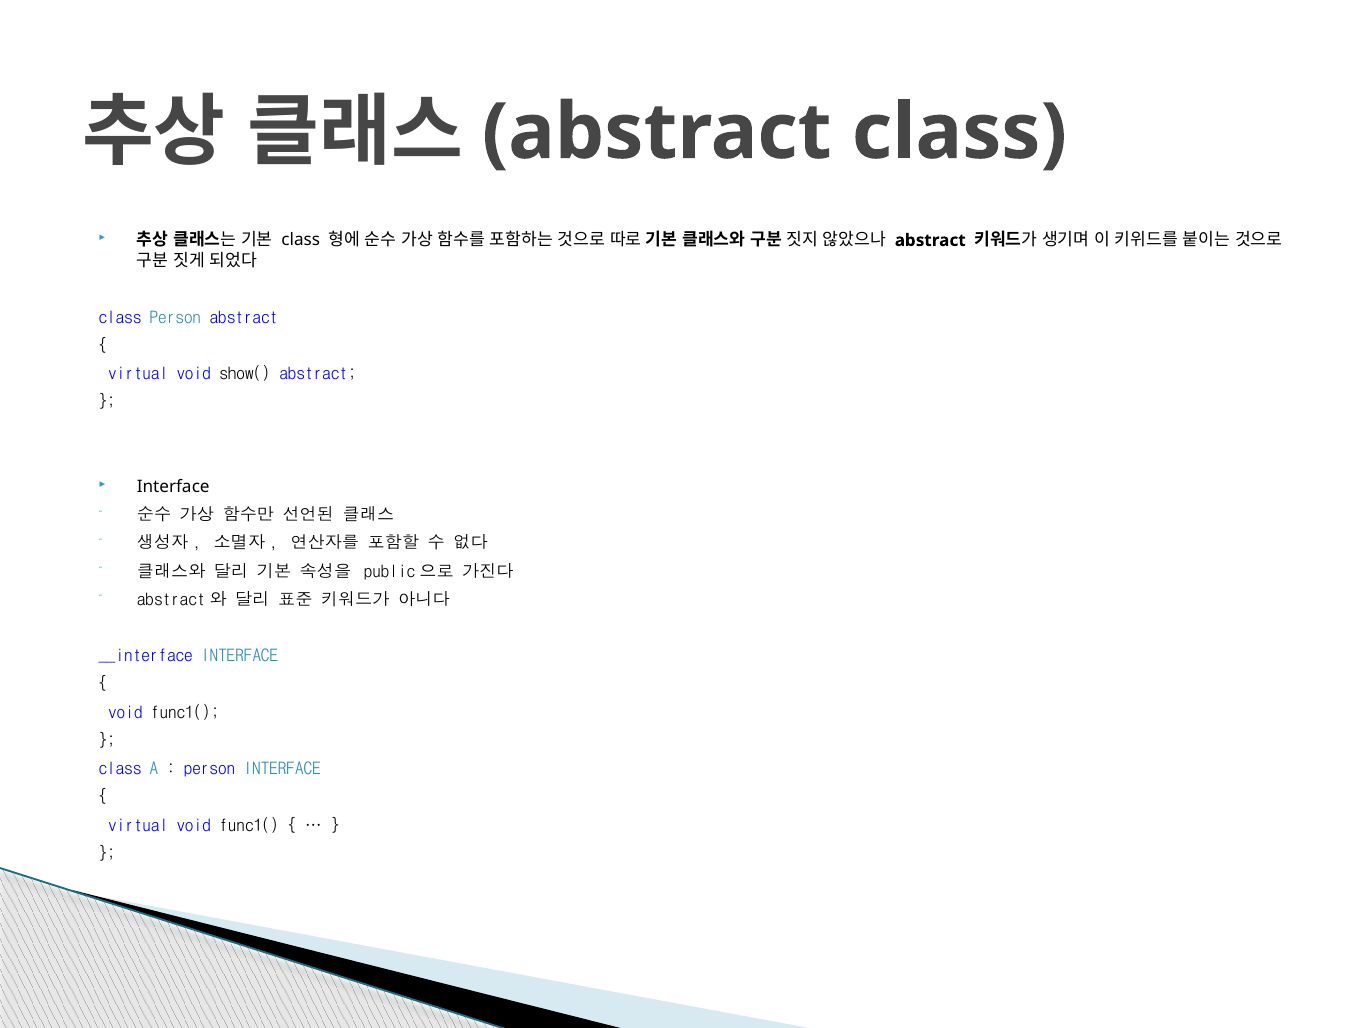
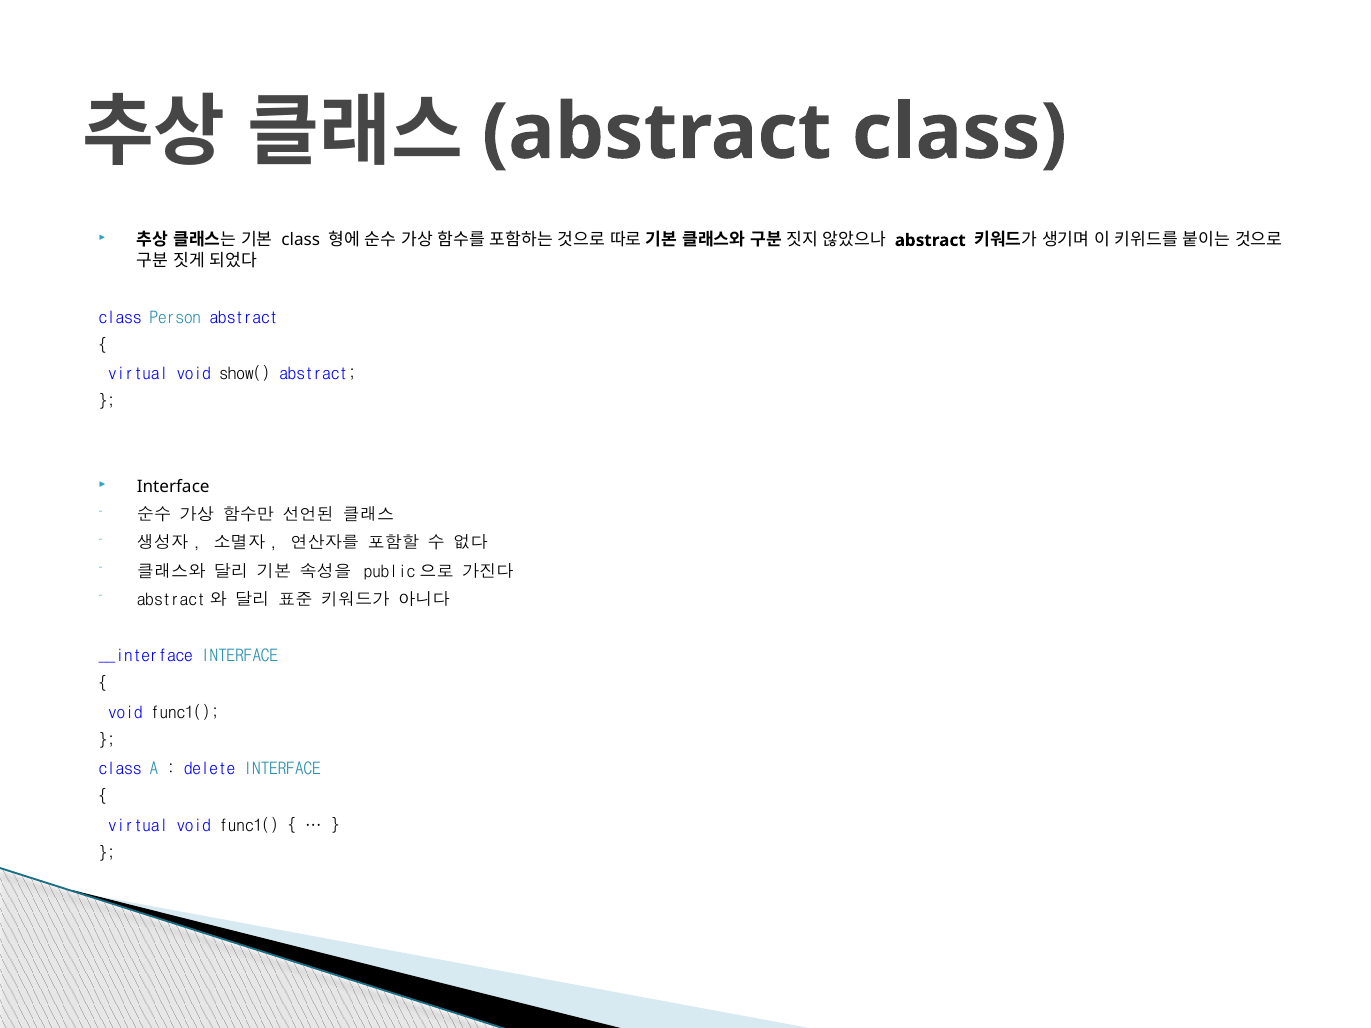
person at (209, 769): person -> delete
